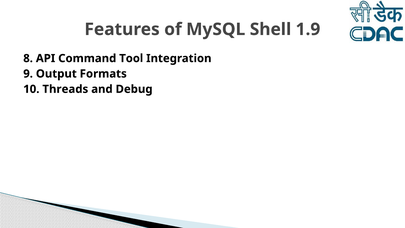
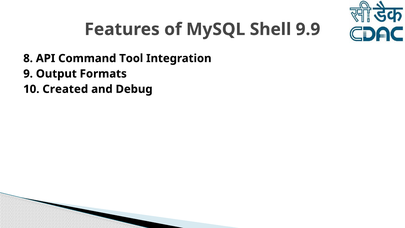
1.9: 1.9 -> 9.9
Threads: Threads -> Created
